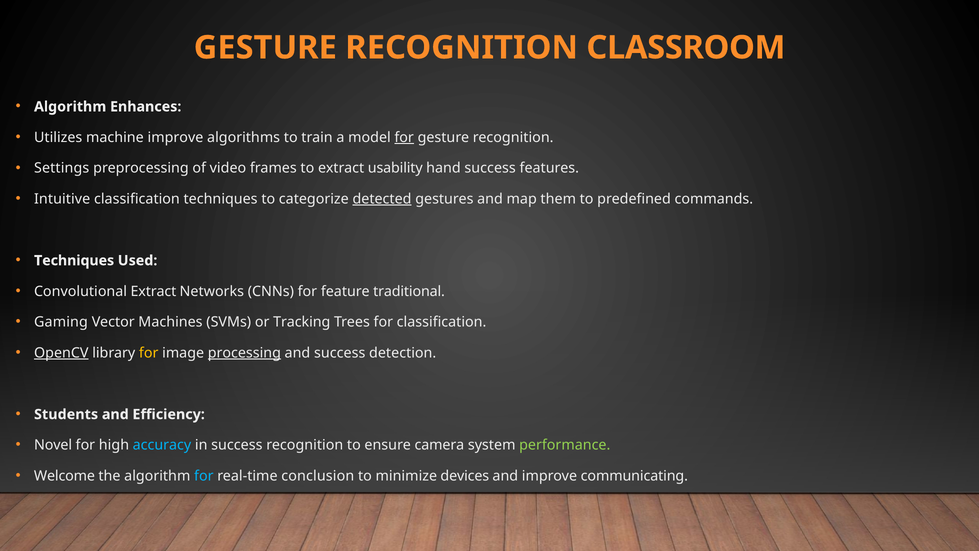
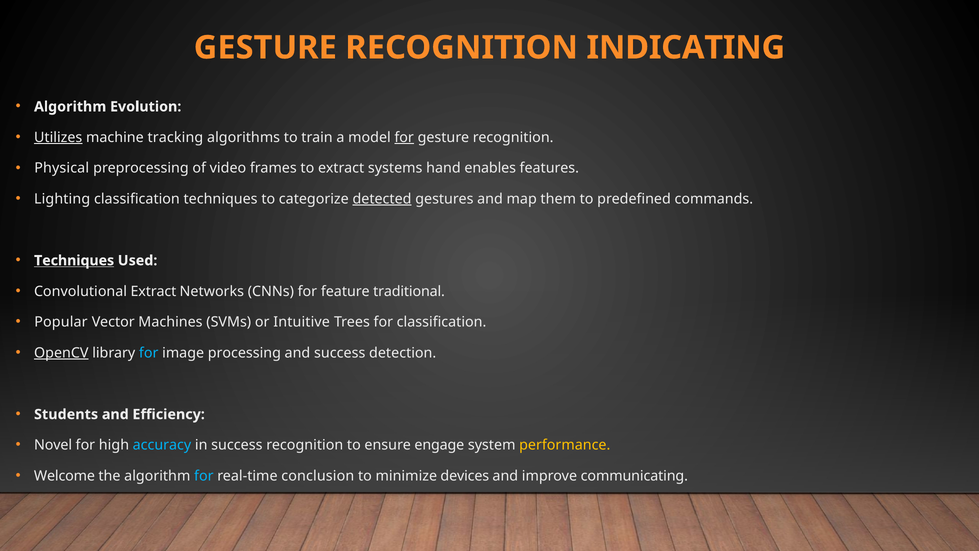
CLASSROOM: CLASSROOM -> INDICATING
Enhances: Enhances -> Evolution
Utilizes underline: none -> present
machine improve: improve -> tracking
Settings: Settings -> Physical
usability: usability -> systems
hand success: success -> enables
Intuitive: Intuitive -> Lighting
Techniques at (74, 260) underline: none -> present
Gaming: Gaming -> Popular
Tracking: Tracking -> Intuitive
for at (149, 353) colour: yellow -> light blue
processing underline: present -> none
camera: camera -> engage
performance colour: light green -> yellow
